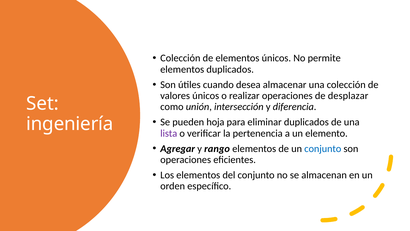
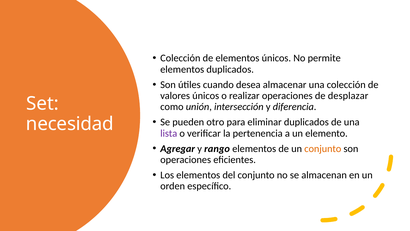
hoja: hoja -> otro
ingeniería: ingeniería -> necesidad
conjunto at (323, 148) colour: blue -> orange
